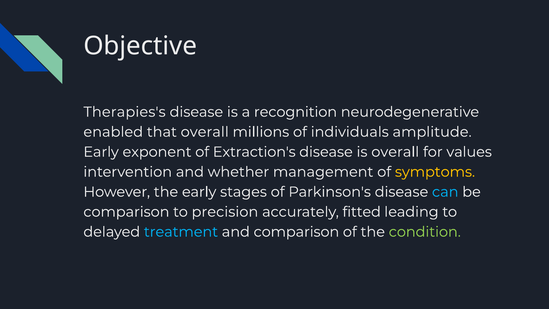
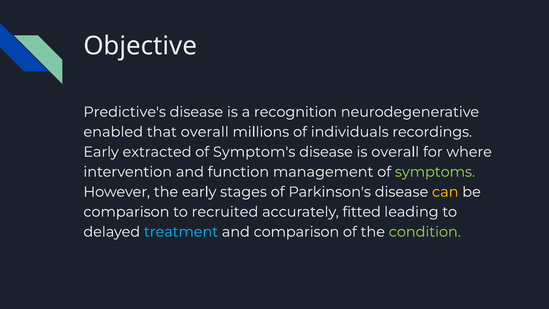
Therapies's: Therapies's -> Predictive's
amplitude: amplitude -> recordings
exponent: exponent -> extracted
Extraction's: Extraction's -> Symptom's
values: values -> where
whether: whether -> function
symptoms colour: yellow -> light green
can colour: light blue -> yellow
precision: precision -> recruited
